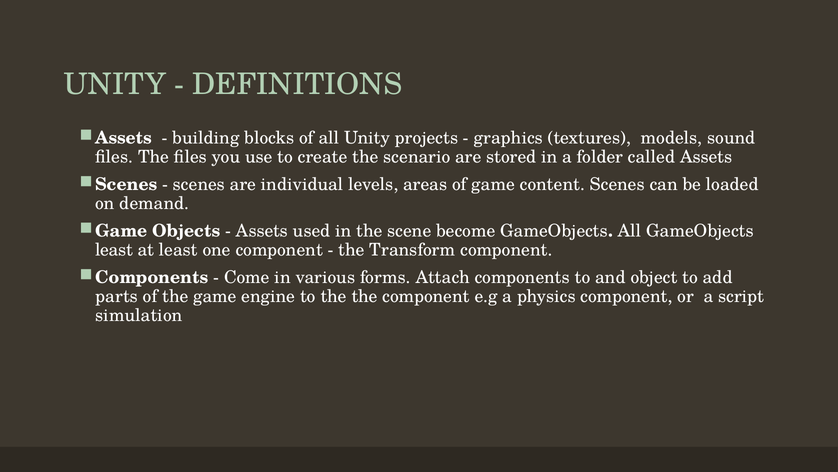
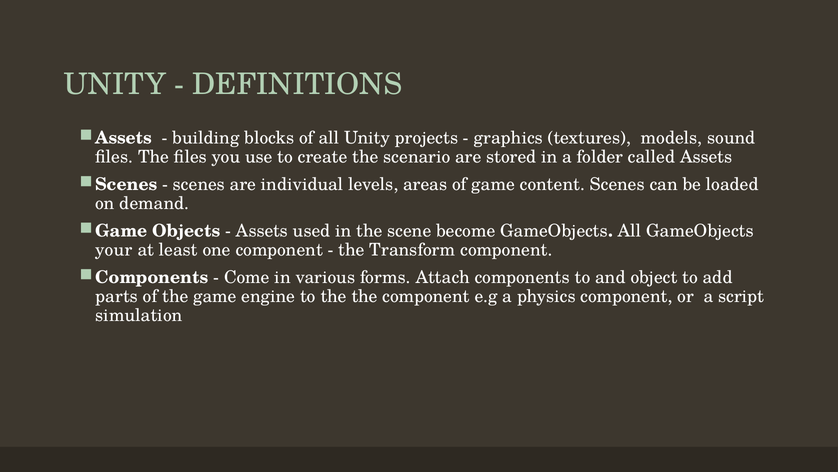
least at (114, 250): least -> your
